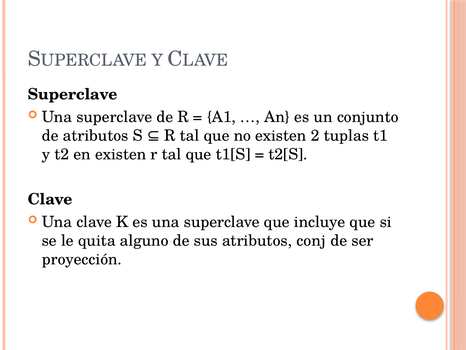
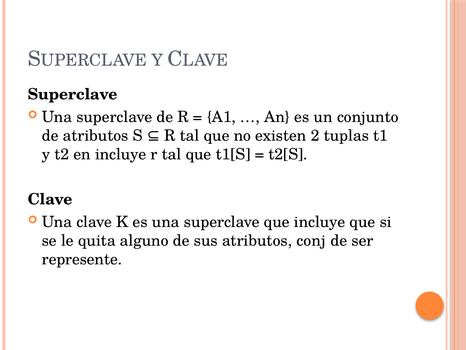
en existen: existen -> incluye
proyección: proyección -> represente
